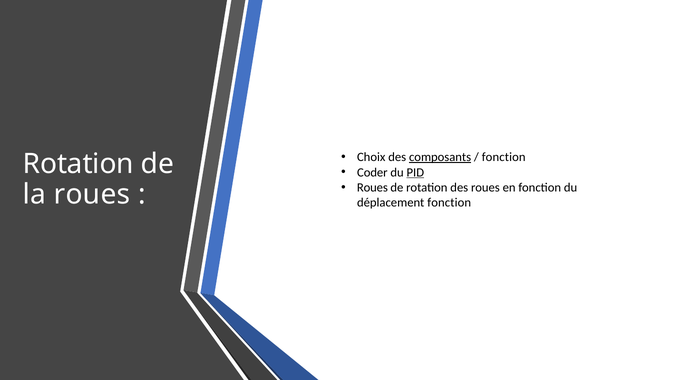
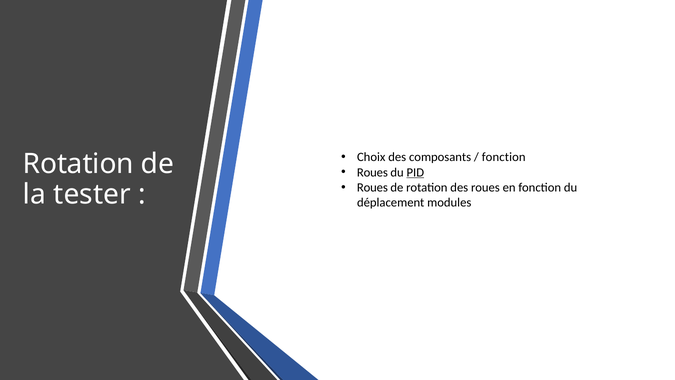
composants underline: present -> none
Coder at (372, 172): Coder -> Roues
la roues: roues -> tester
déplacement fonction: fonction -> modules
